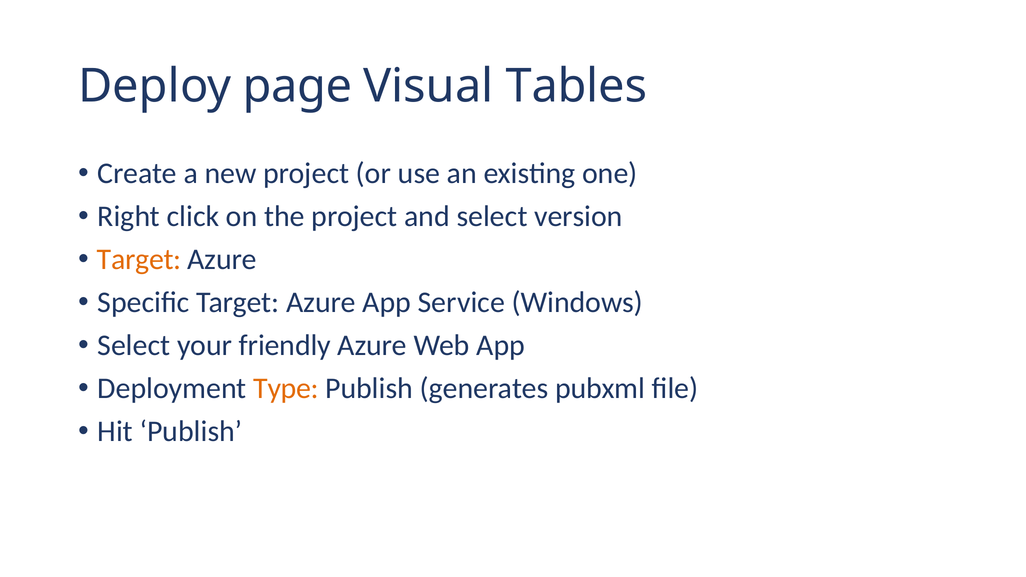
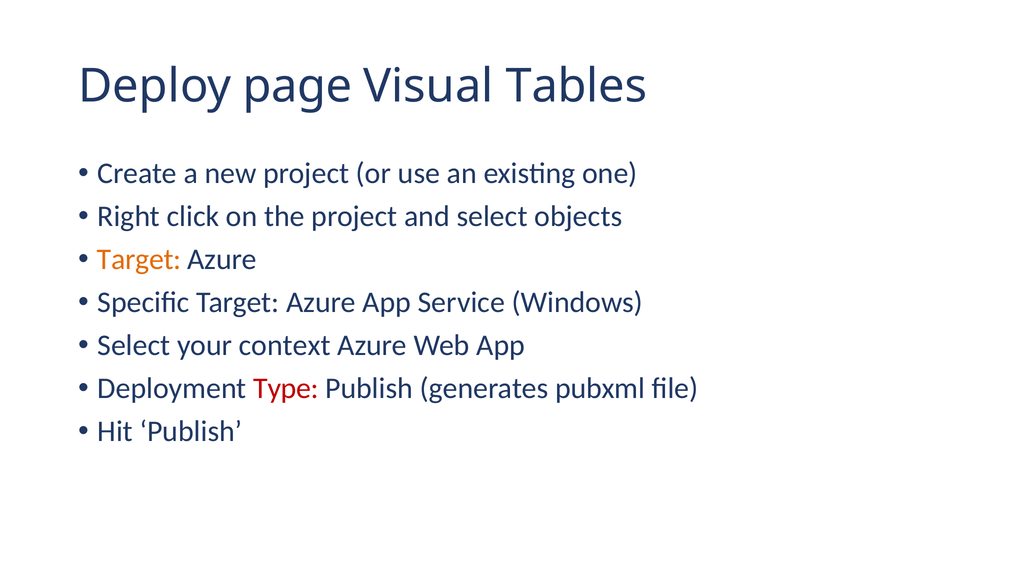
version: version -> objects
friendly: friendly -> context
Type colour: orange -> red
